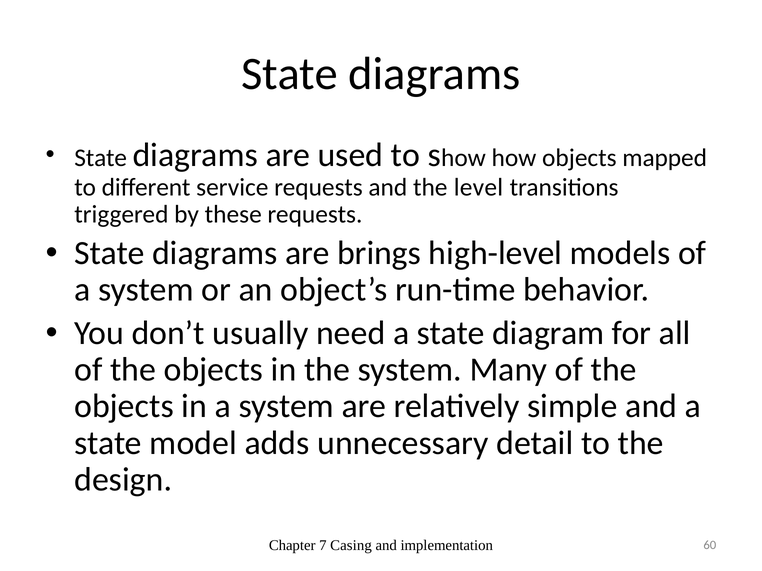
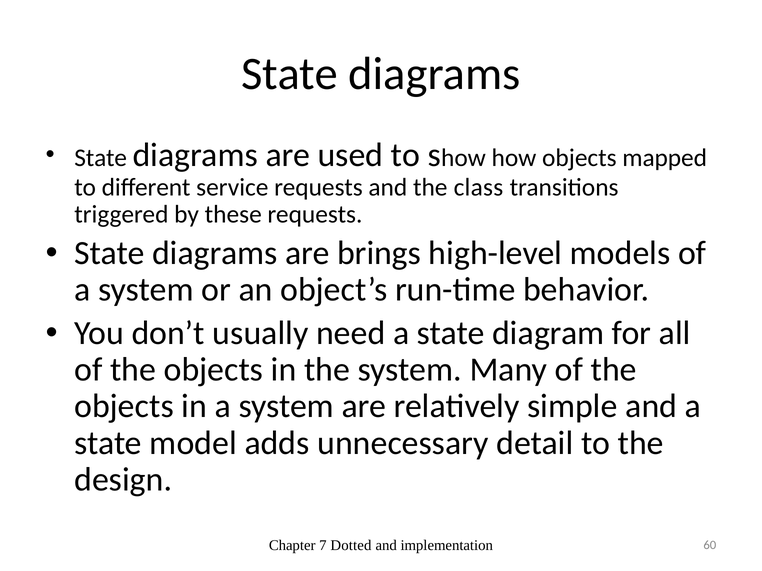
level: level -> class
Casing: Casing -> Dotted
